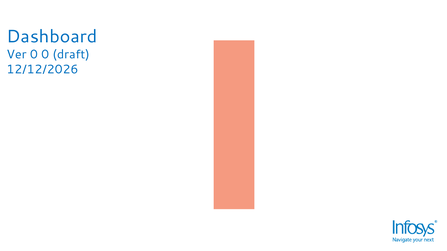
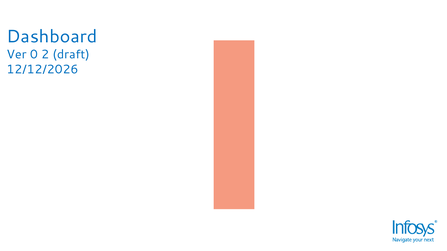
0 0: 0 -> 2
